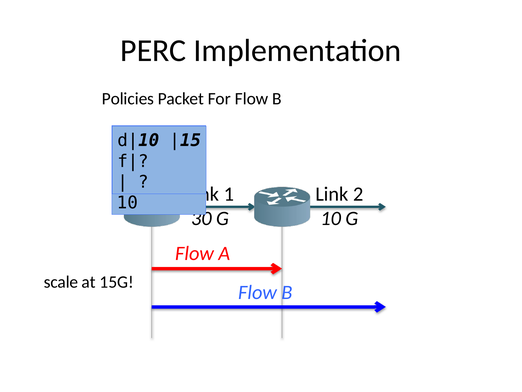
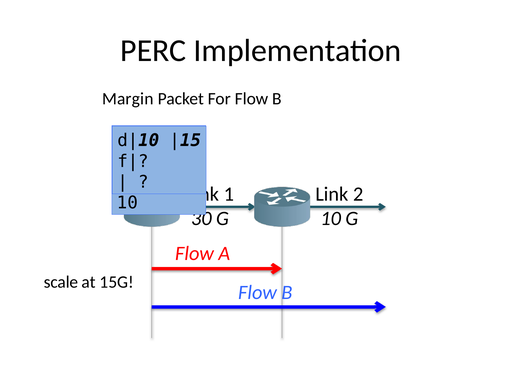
Policies: Policies -> Margin
